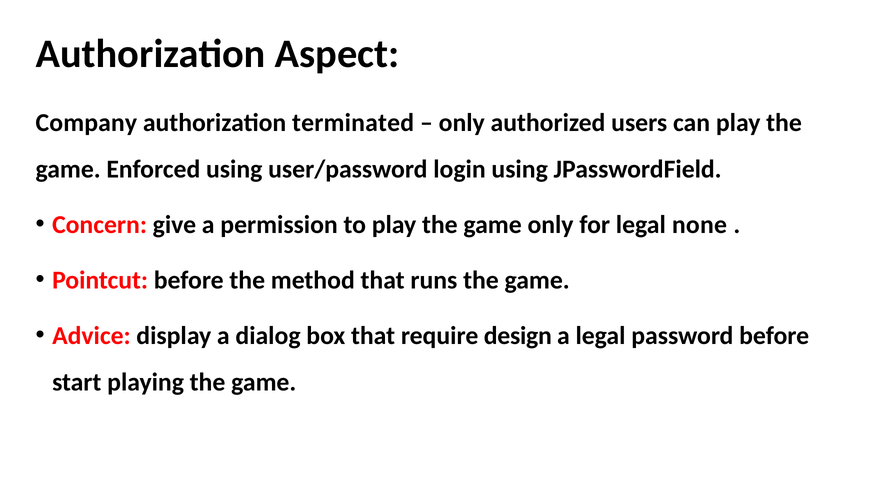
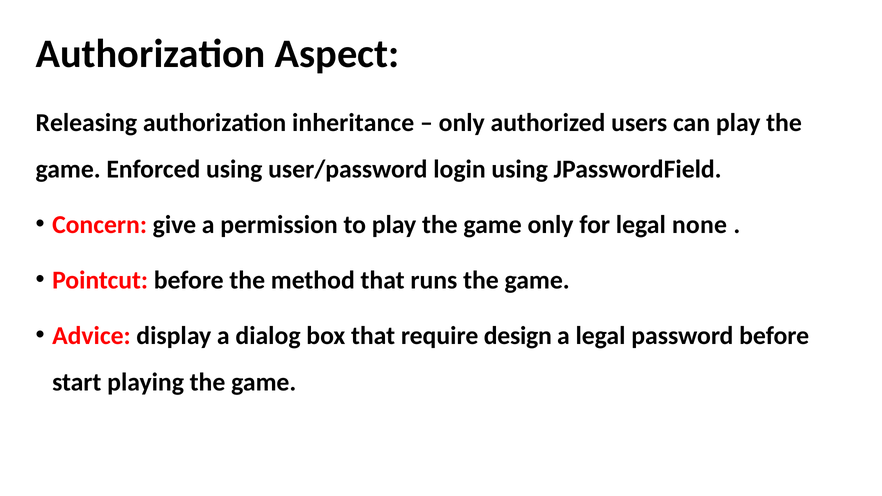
Company: Company -> Releasing
terminated: terminated -> inheritance
